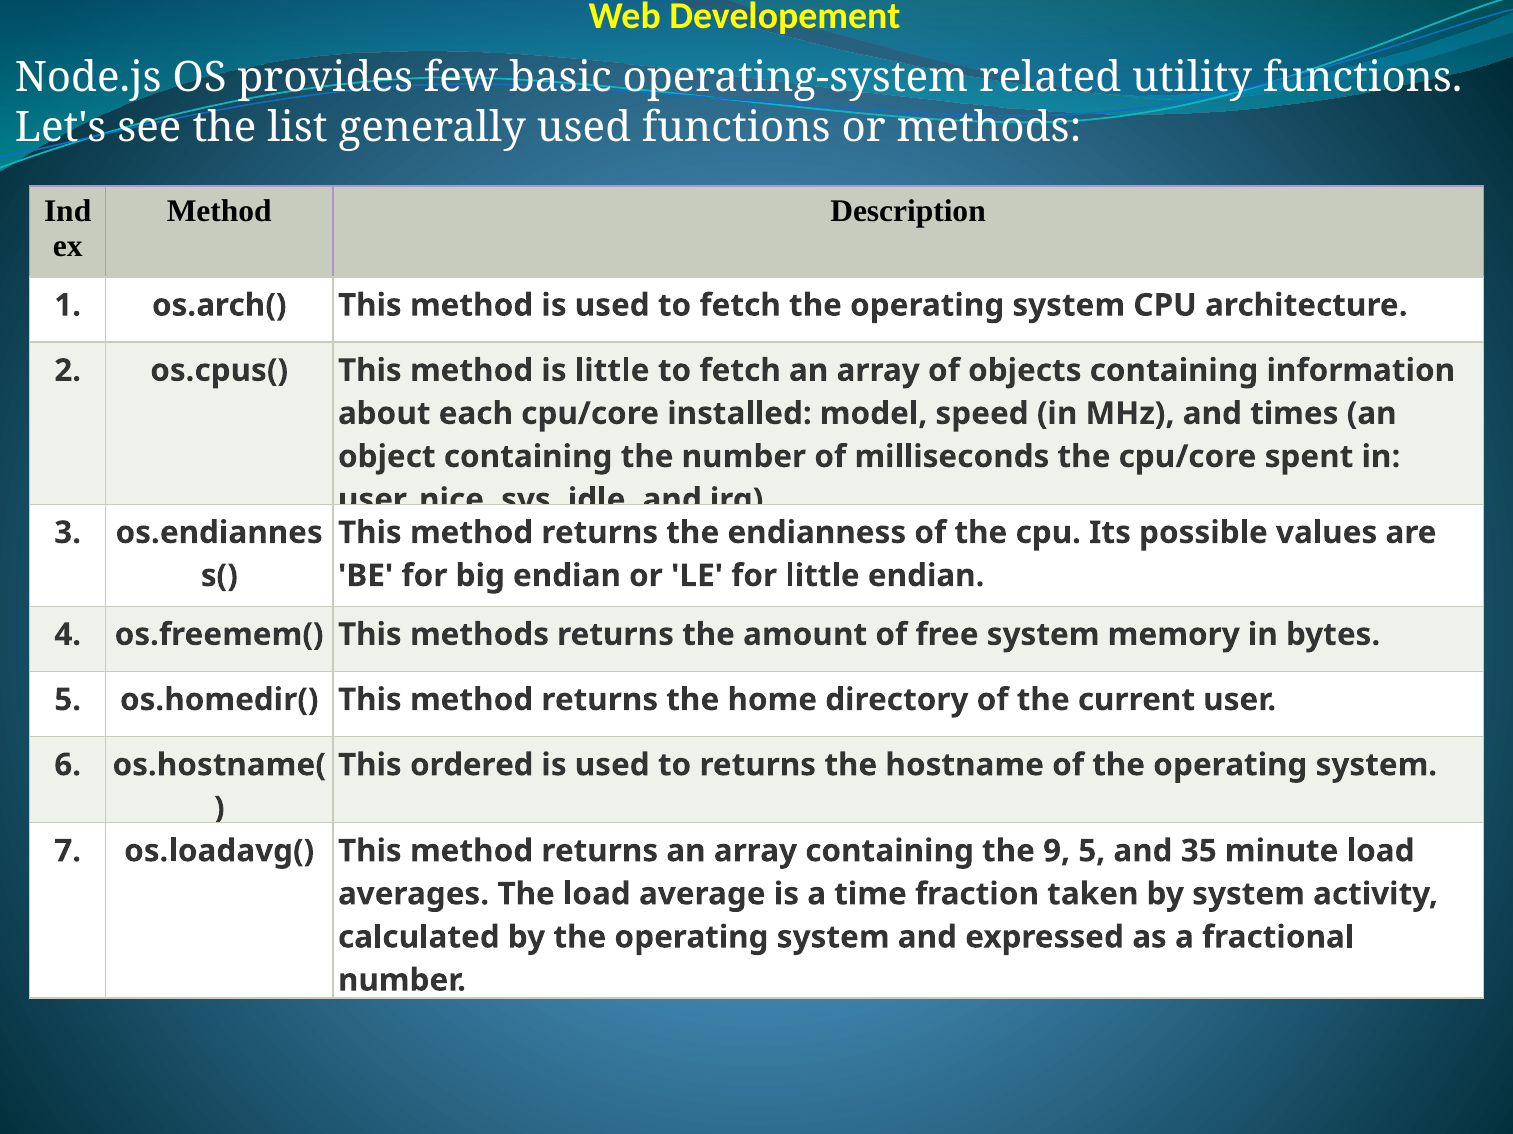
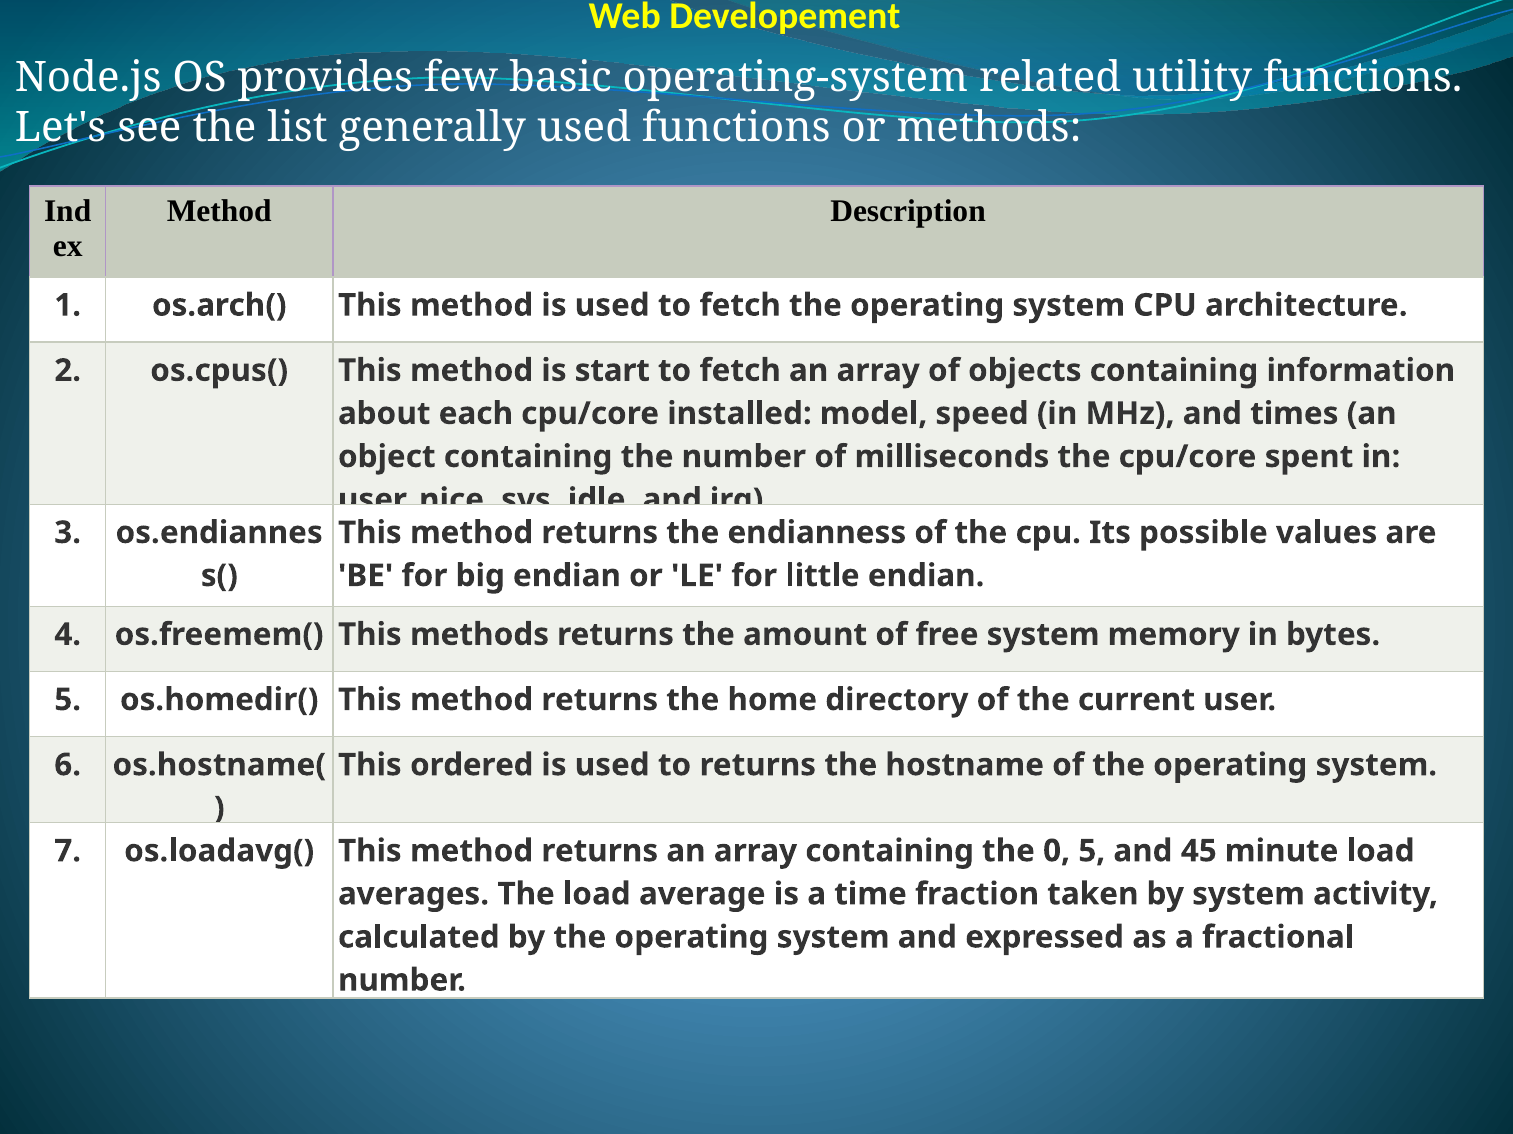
is little: little -> start
9: 9 -> 0
35: 35 -> 45
